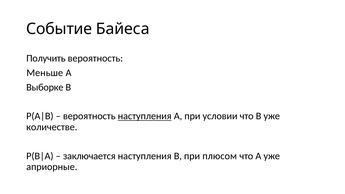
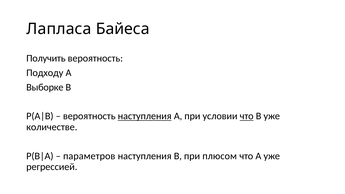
Событие: Событие -> Лапласа
Меньше: Меньше -> Подходу
что at (247, 116) underline: none -> present
заключается: заключается -> параметров
априорные: априорные -> регрессией
